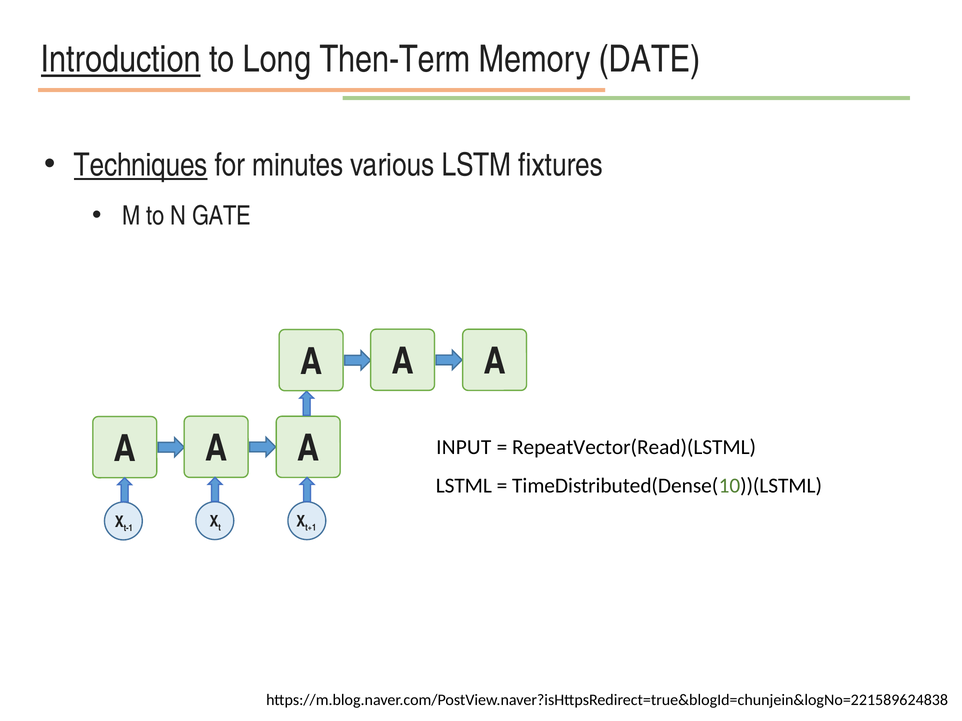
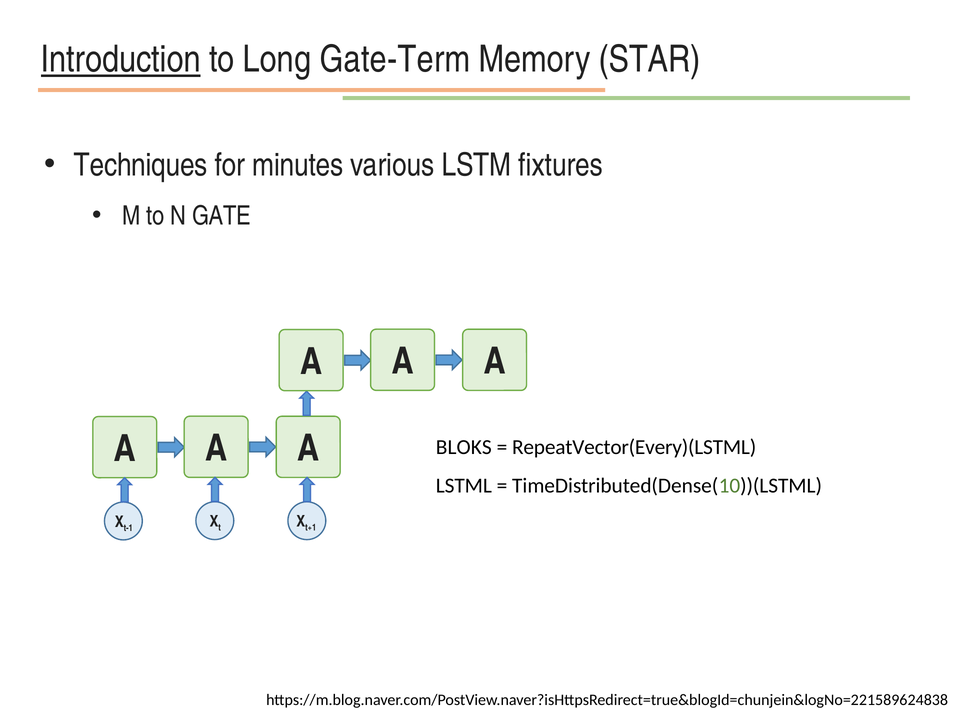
Then-Term: Then-Term -> Gate-Term
DATE: DATE -> STAR
Techniques underline: present -> none
INPUT: INPUT -> BLOKS
RepeatVector(Read)(LSTML: RepeatVector(Read)(LSTML -> RepeatVector(Every)(LSTML
